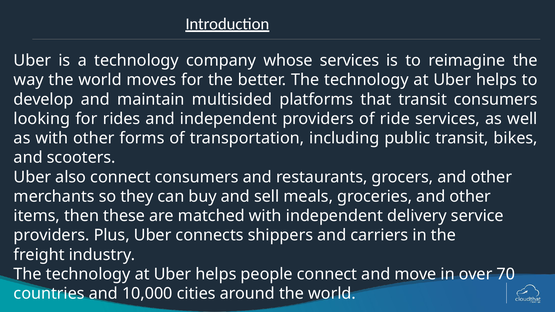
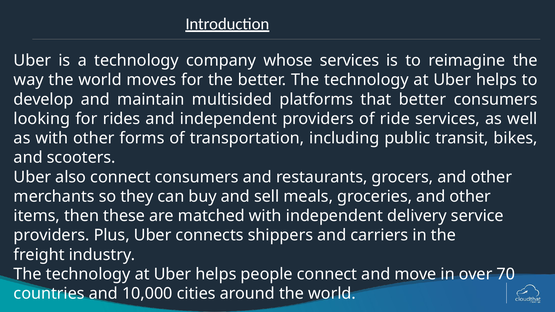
that transit: transit -> better
